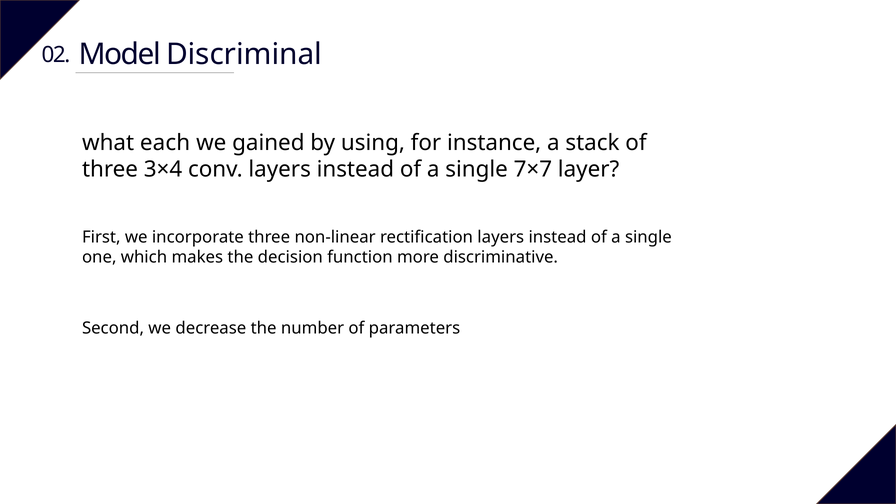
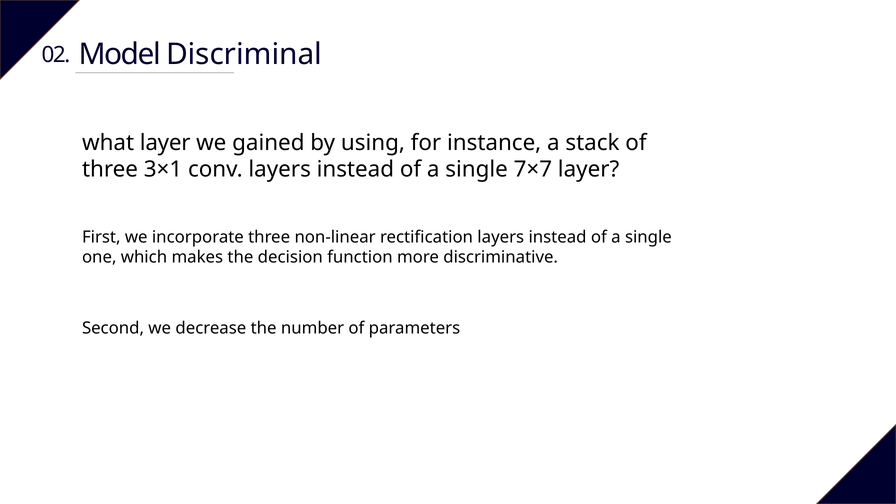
what each: each -> layer
3×4: 3×4 -> 3×1
